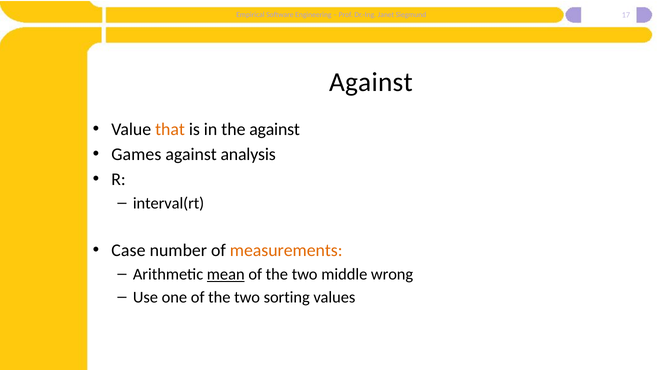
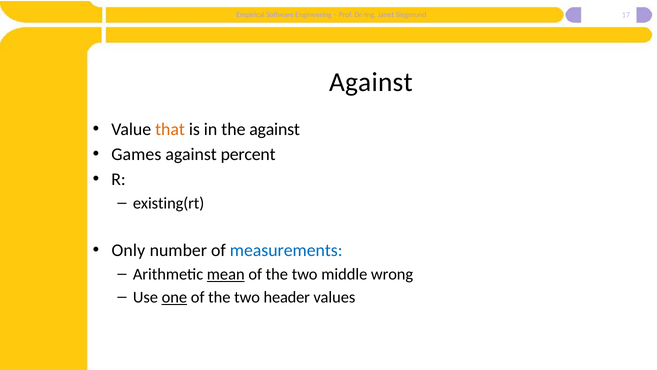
analysis: analysis -> percent
interval(rt: interval(rt -> existing(rt
Case: Case -> Only
measurements colour: orange -> blue
one underline: none -> present
sorting: sorting -> header
